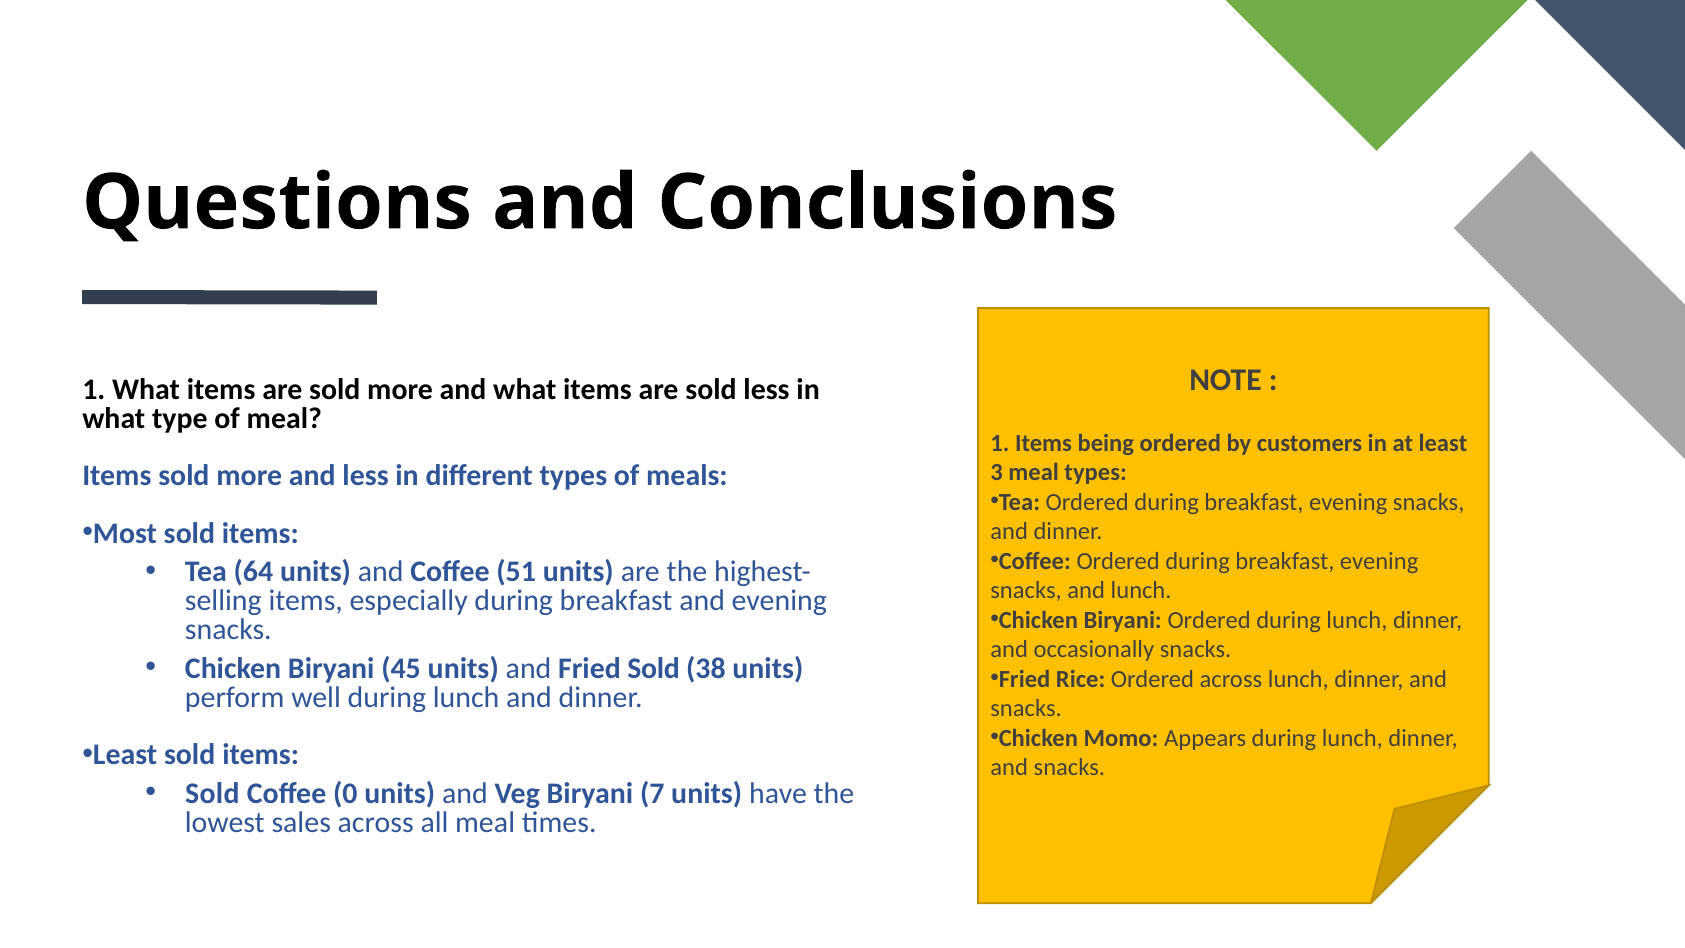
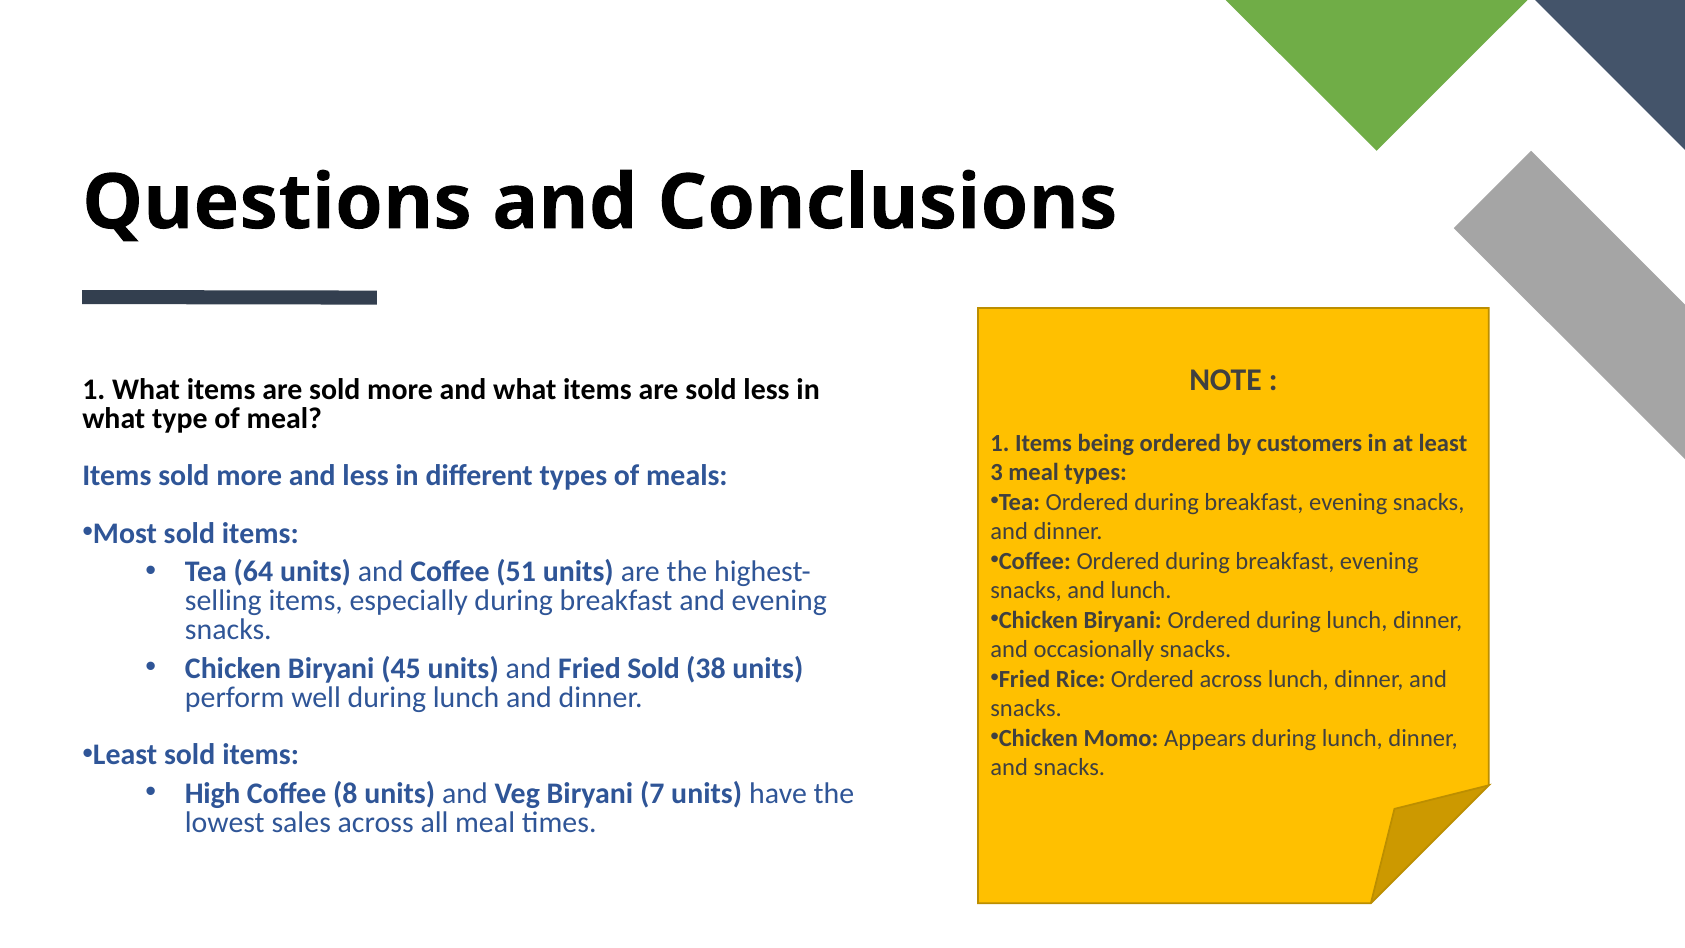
Sold at (212, 793): Sold -> High
0: 0 -> 8
